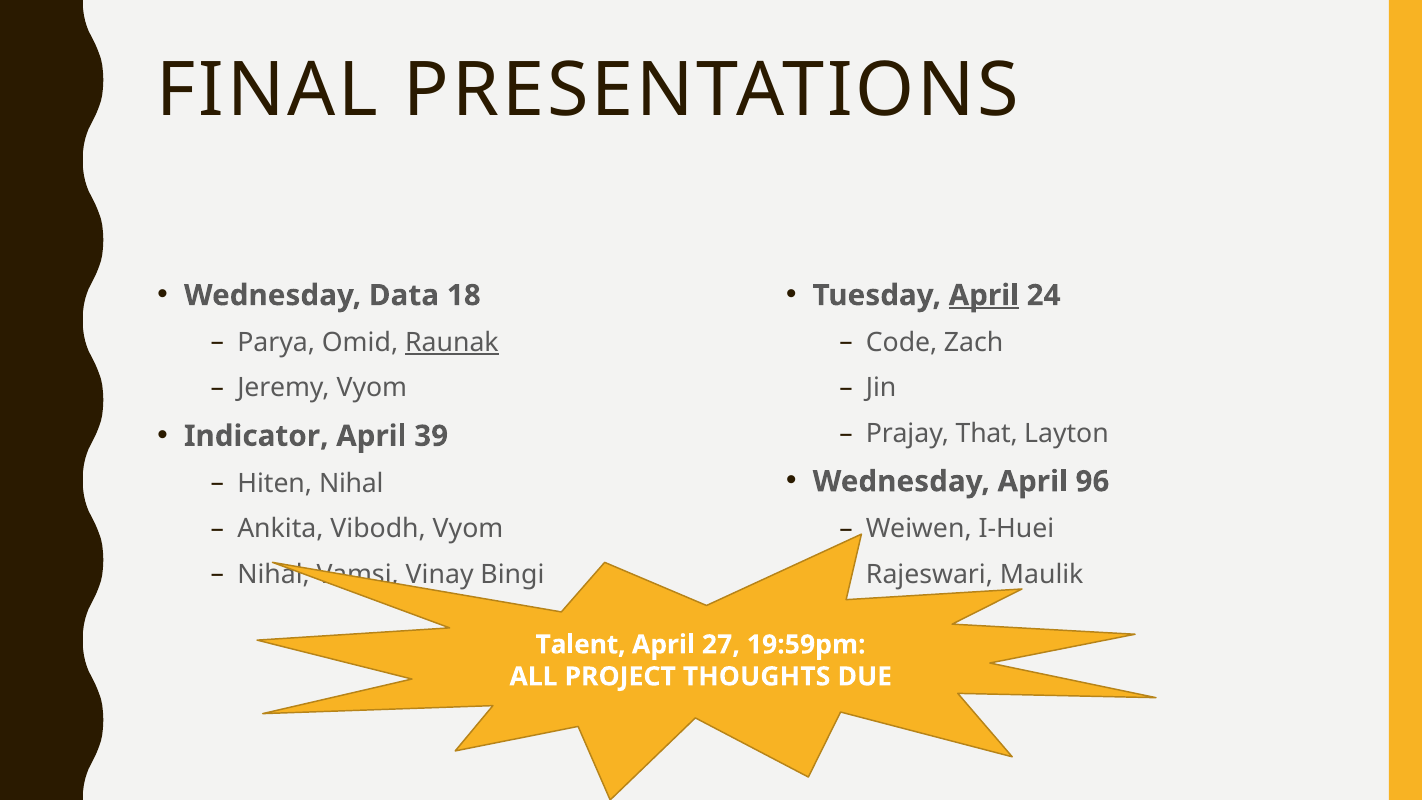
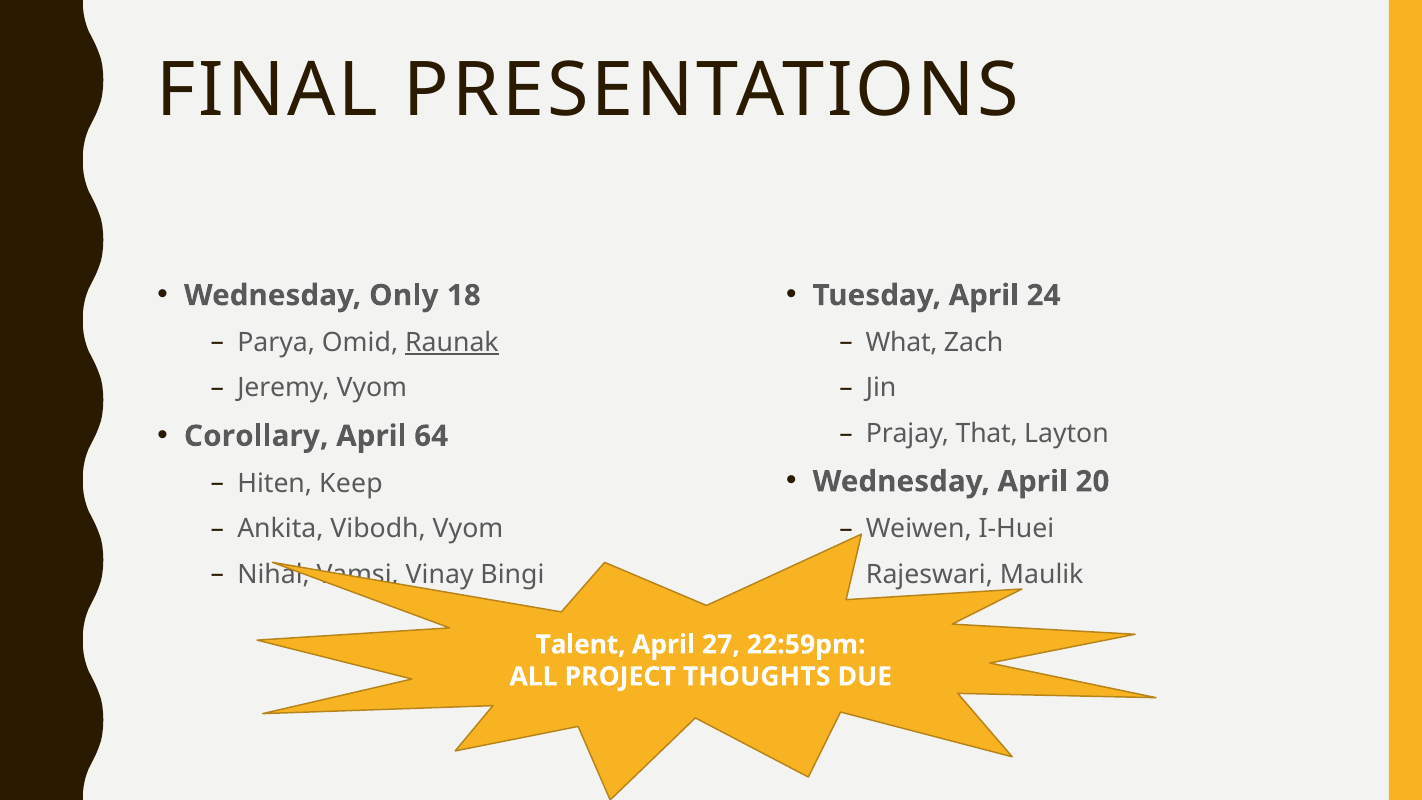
Data: Data -> Only
April at (984, 295) underline: present -> none
Code: Code -> What
Indicator: Indicator -> Corollary
39: 39 -> 64
96: 96 -> 20
Hiten Nihal: Nihal -> Keep
19:59pm: 19:59pm -> 22:59pm
